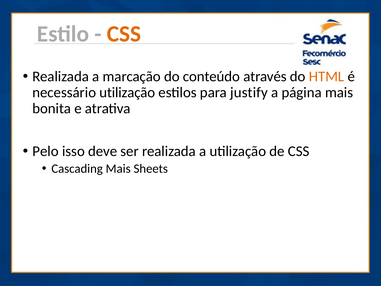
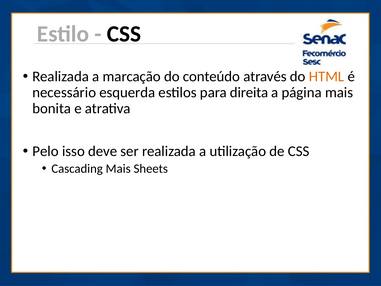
CSS at (124, 34) colour: orange -> black
necessário utilização: utilização -> esquerda
justify: justify -> direita
